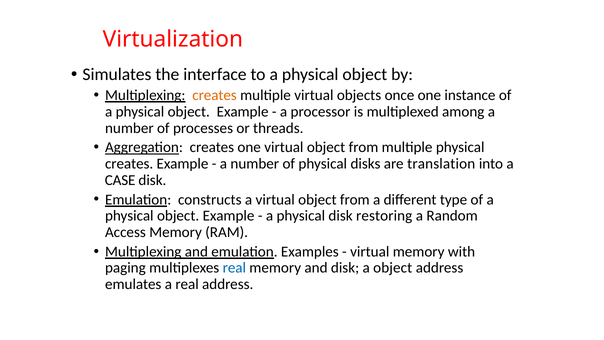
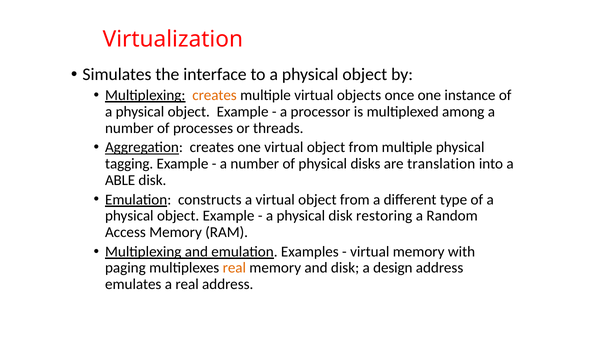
creates at (129, 164): creates -> tagging
CASE: CASE -> ABLE
real at (234, 268) colour: blue -> orange
a object: object -> design
